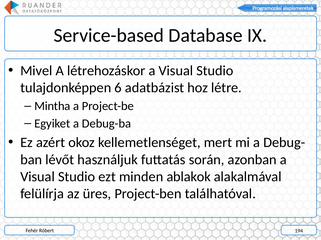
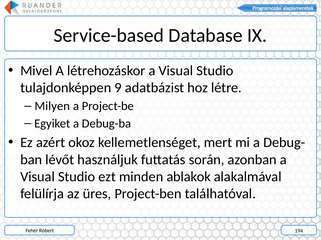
6: 6 -> 9
Mintha: Mintha -> Milyen
